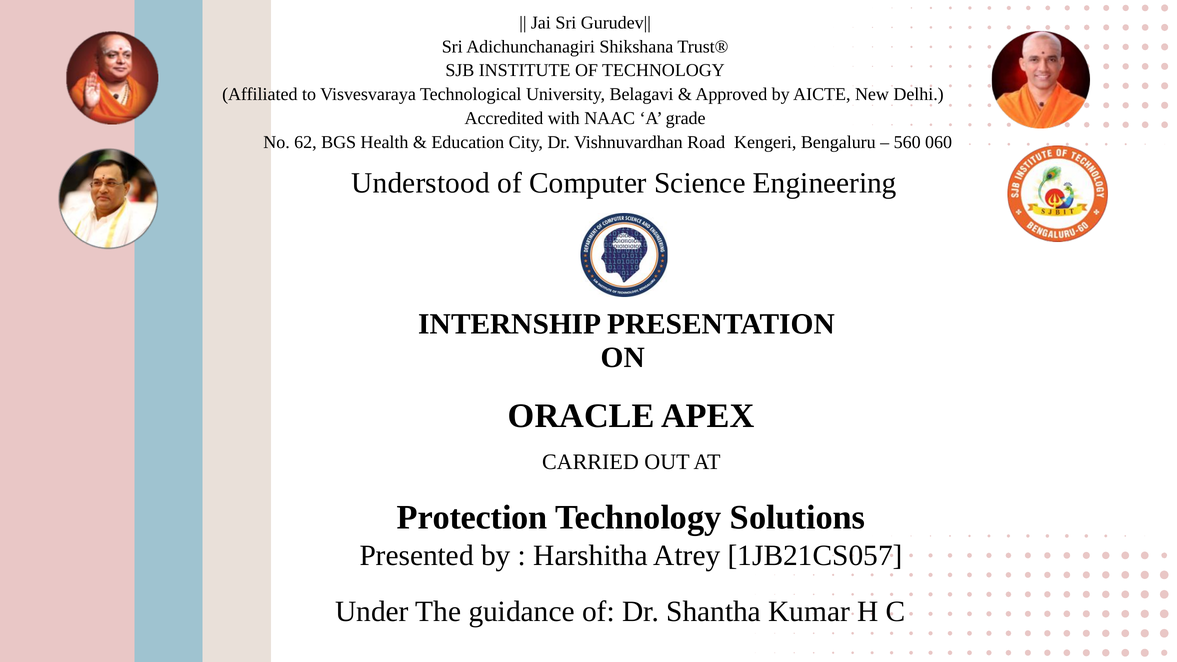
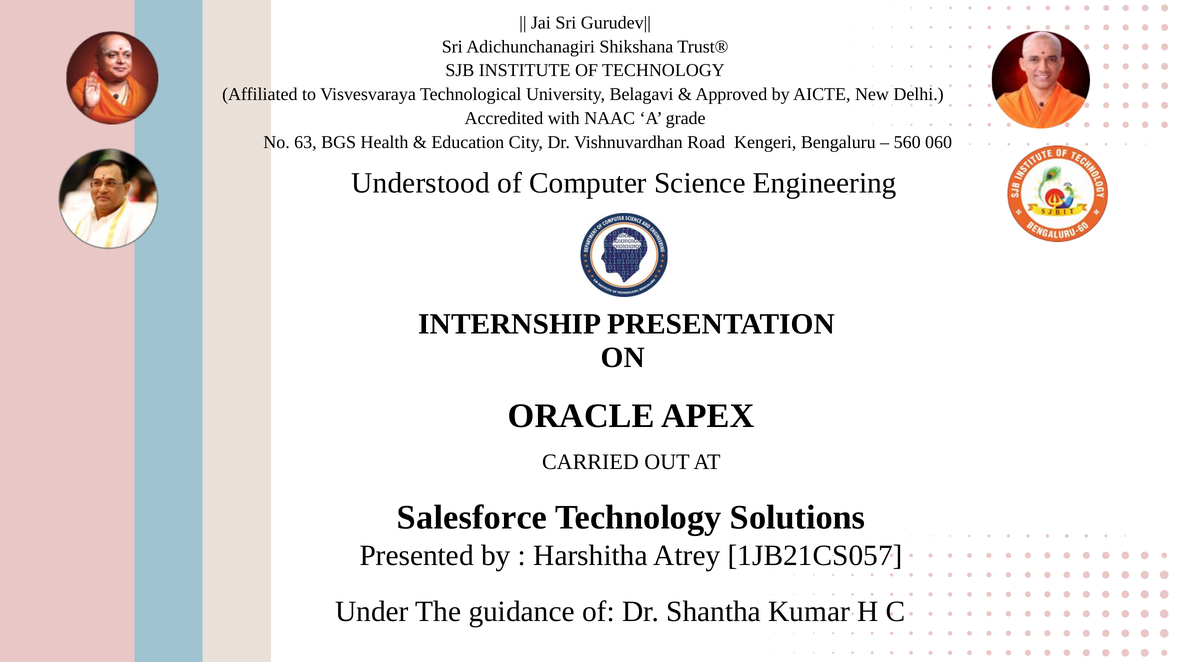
62: 62 -> 63
Protection: Protection -> Salesforce
